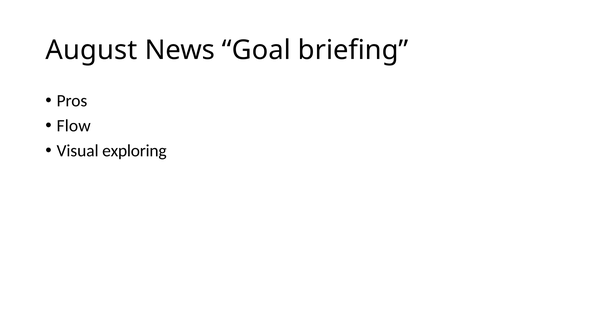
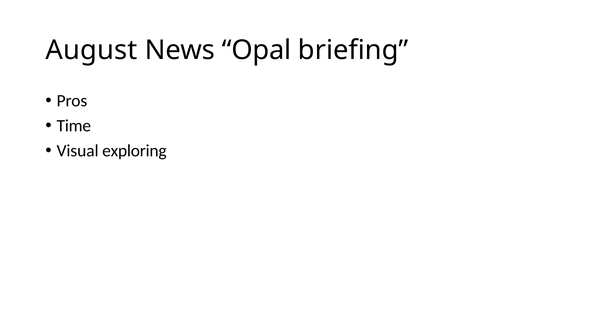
Goal: Goal -> Opal
Flow: Flow -> Time
